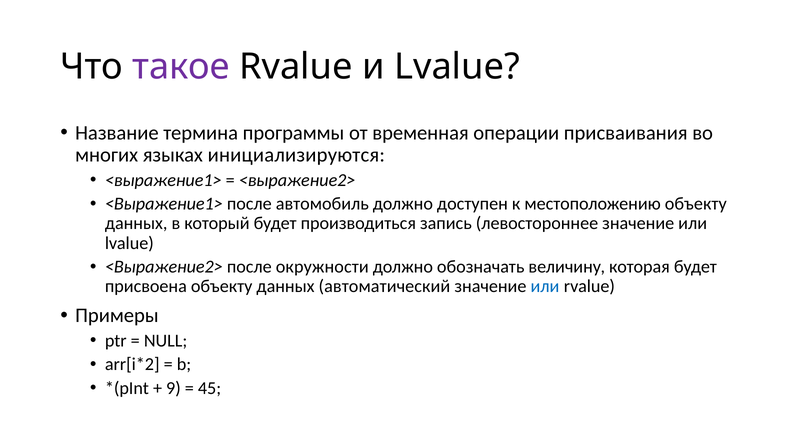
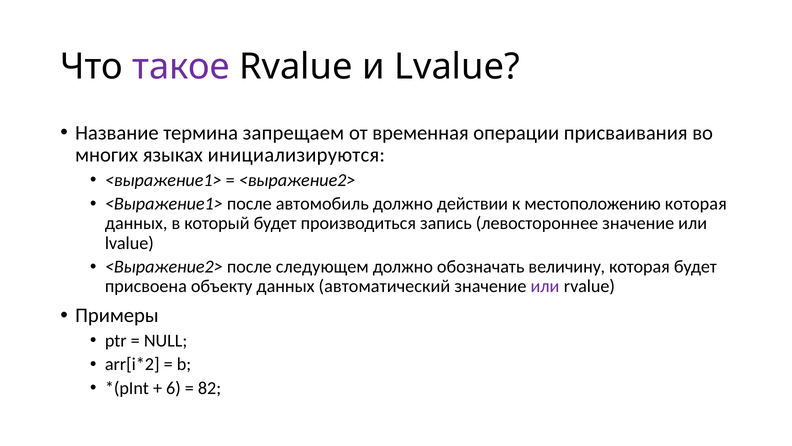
программы: программы -> запрещаем
доступен: доступен -> действии
местоположению объекту: объекту -> которая
окружности: окружности -> следующем
или at (545, 286) colour: blue -> purple
9: 9 -> 6
45: 45 -> 82
